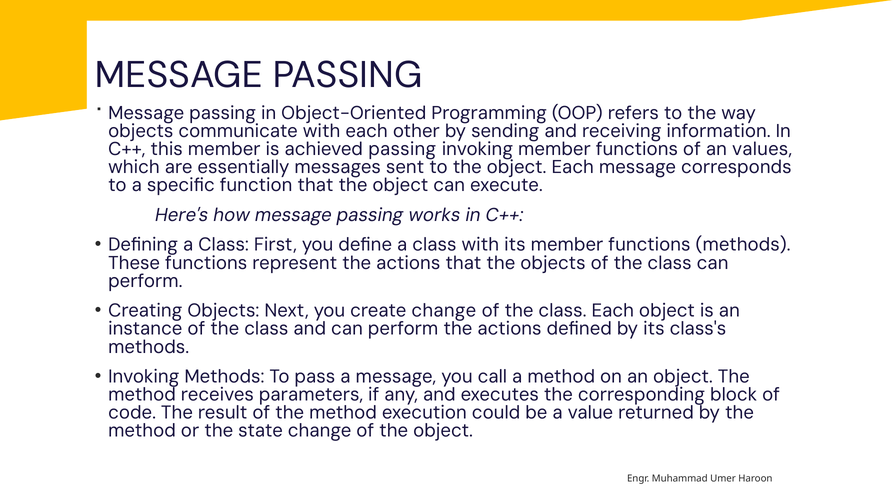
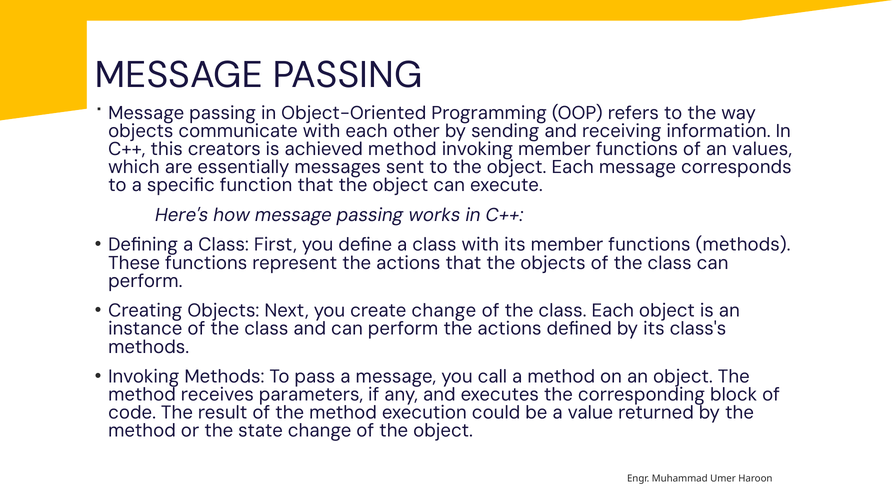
this member: member -> creators
achieved passing: passing -> method
